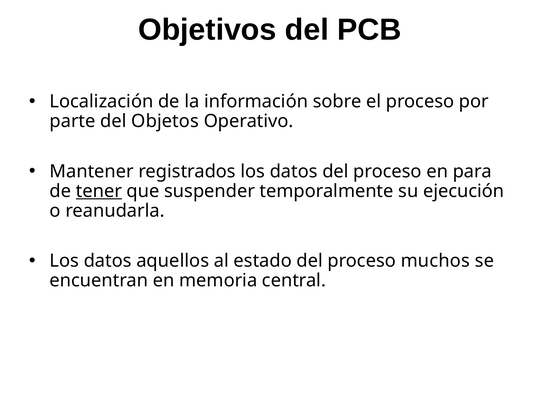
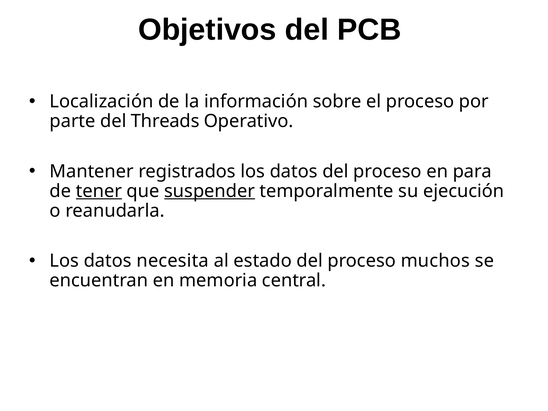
Objetos: Objetos -> Threads
suspender underline: none -> present
aquellos: aquellos -> necesita
